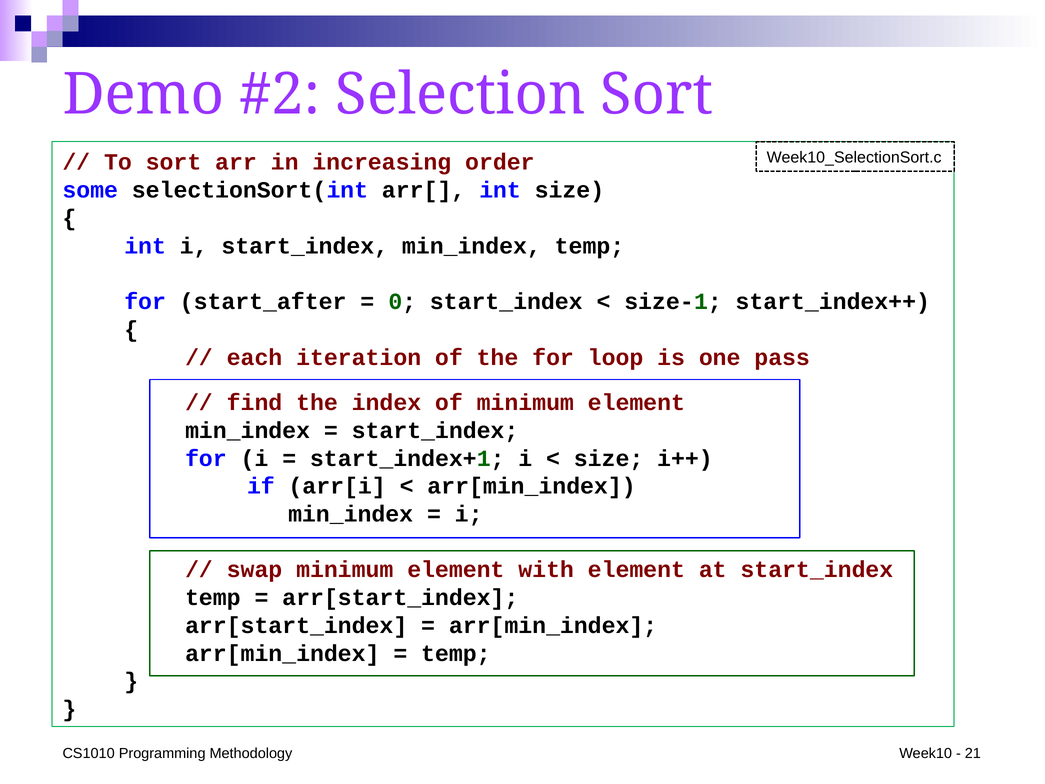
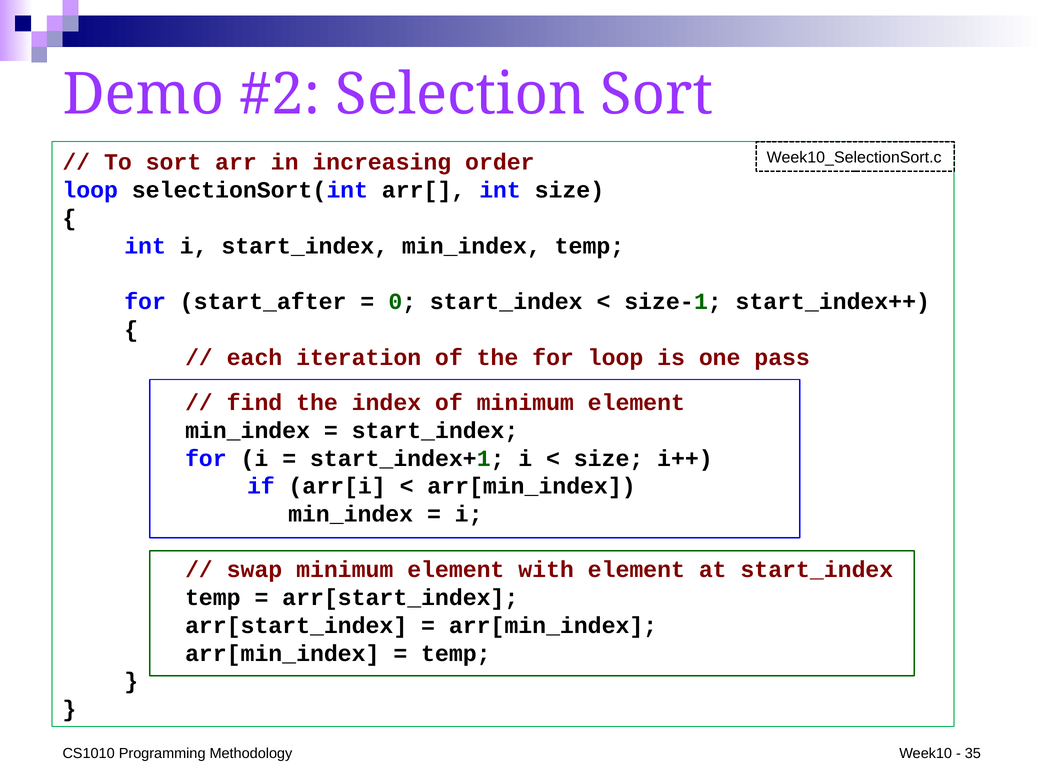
some at (90, 190): some -> loop
21: 21 -> 35
